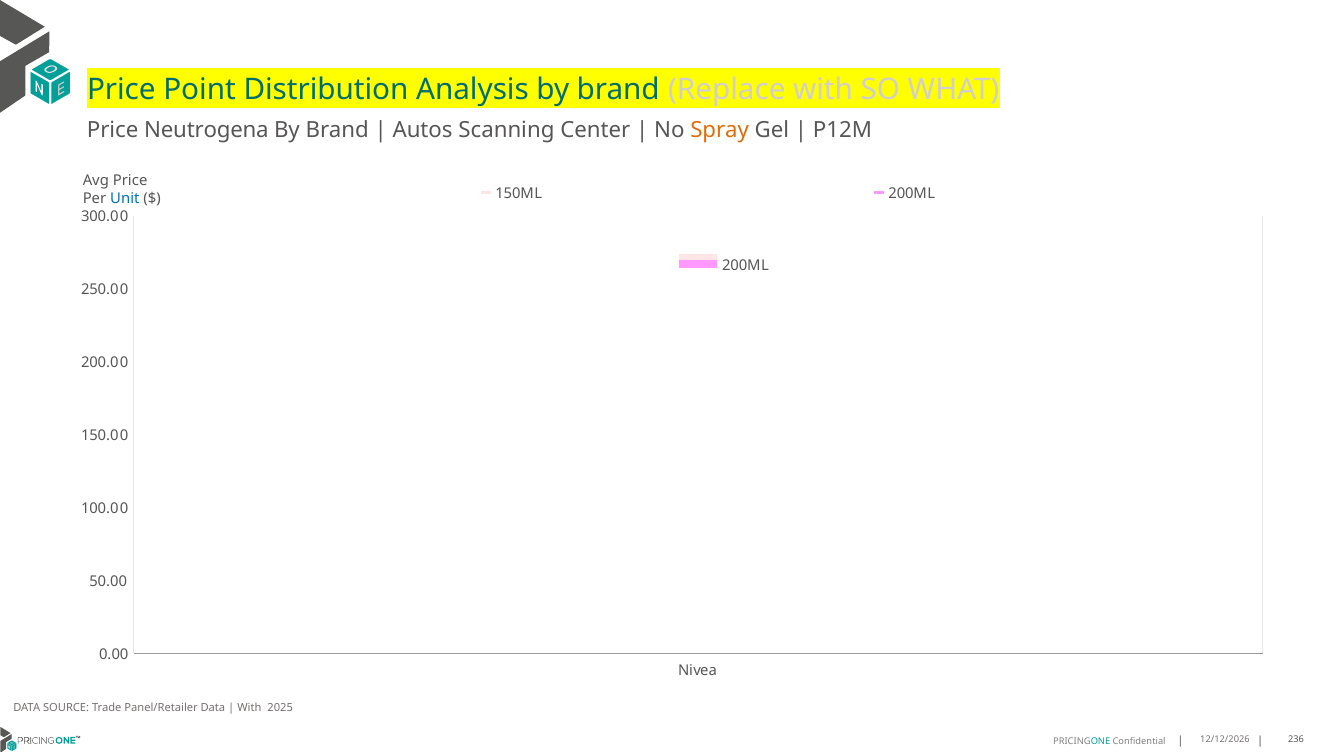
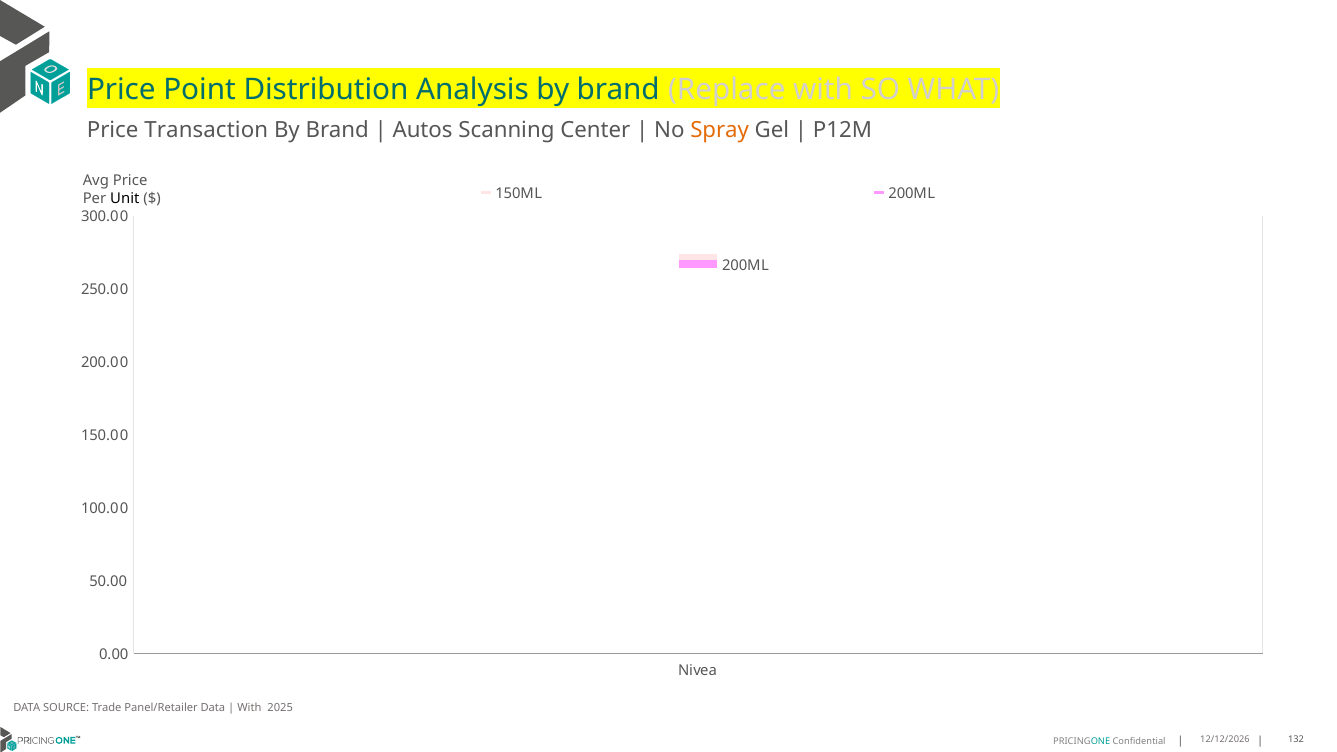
Neutrogena: Neutrogena -> Transaction
Unit colour: blue -> black
236: 236 -> 132
